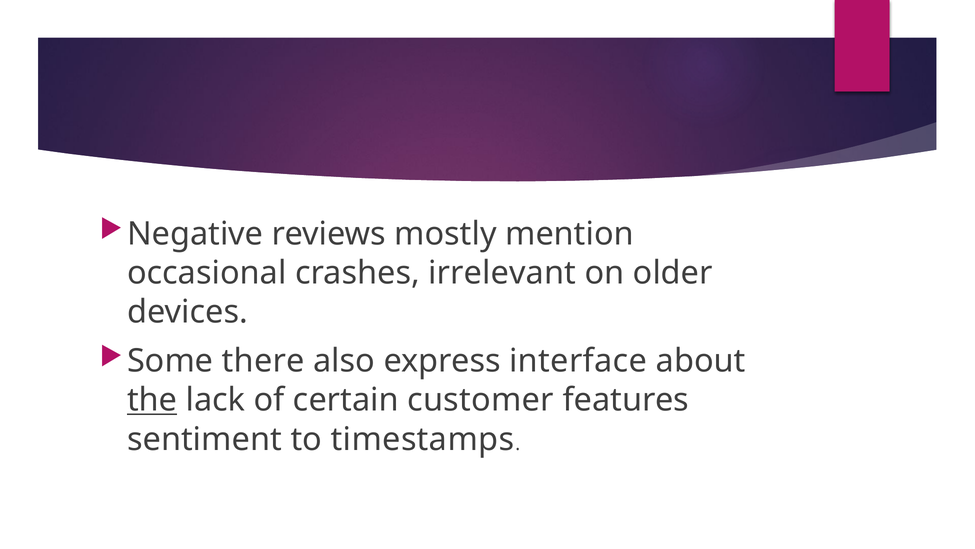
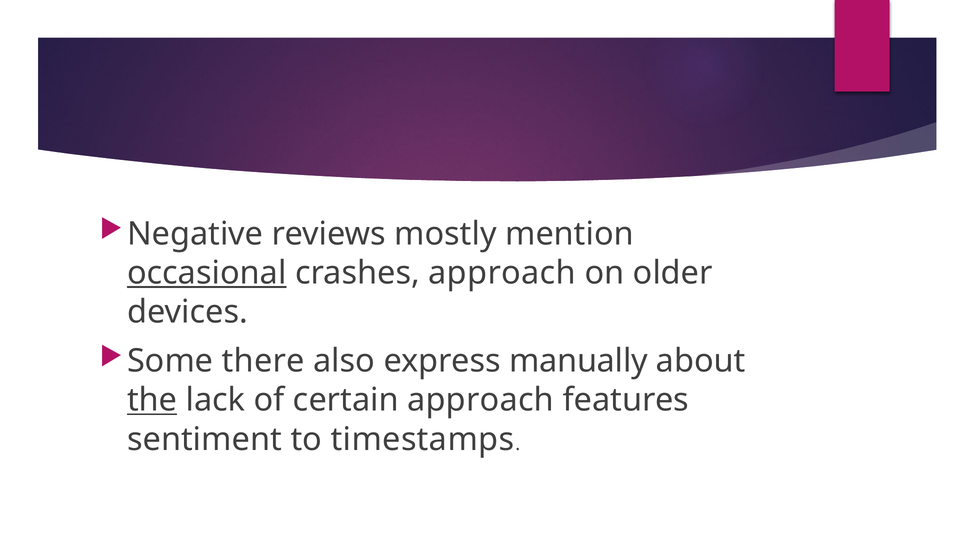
occasional underline: none -> present
crashes irrelevant: irrelevant -> approach
interface: interface -> manually
certain customer: customer -> approach
